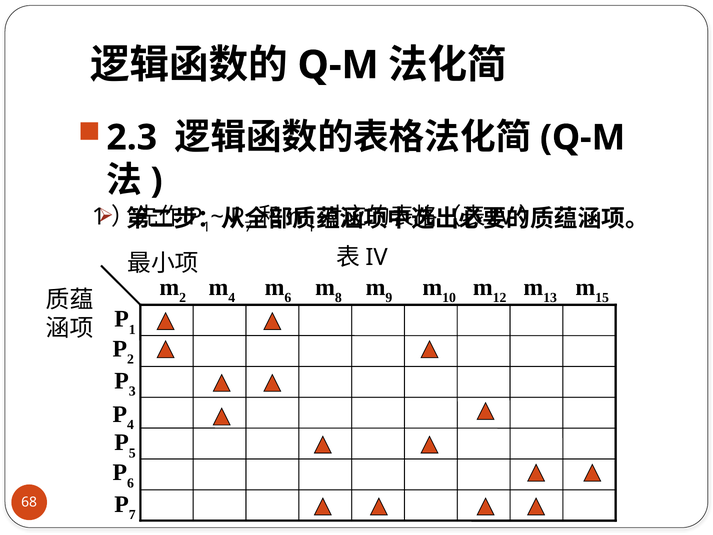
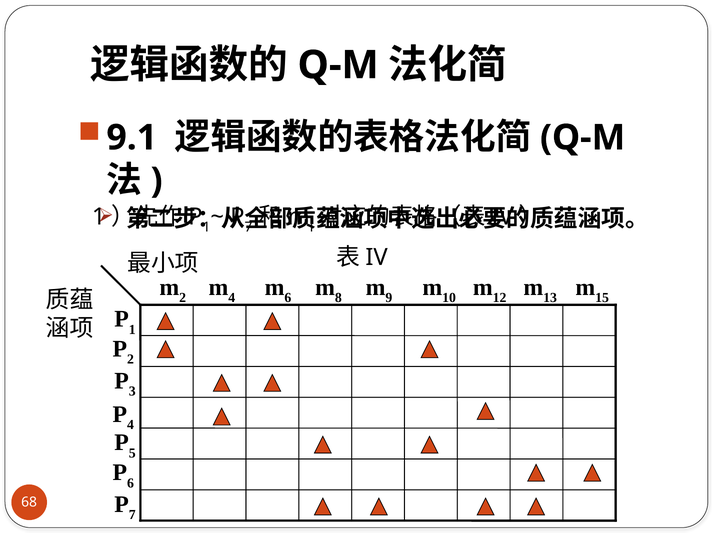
2.3: 2.3 -> 9.1
